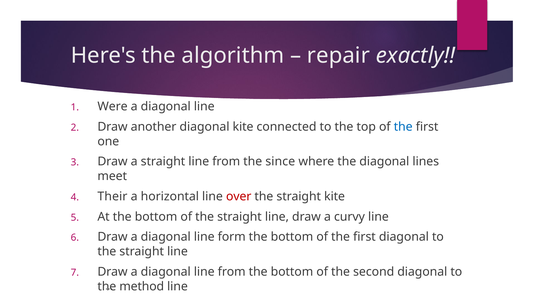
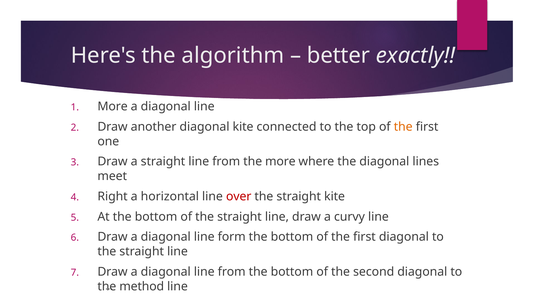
repair: repair -> better
Were at (113, 107): Were -> More
the at (403, 127) colour: blue -> orange
the since: since -> more
Their: Their -> Right
